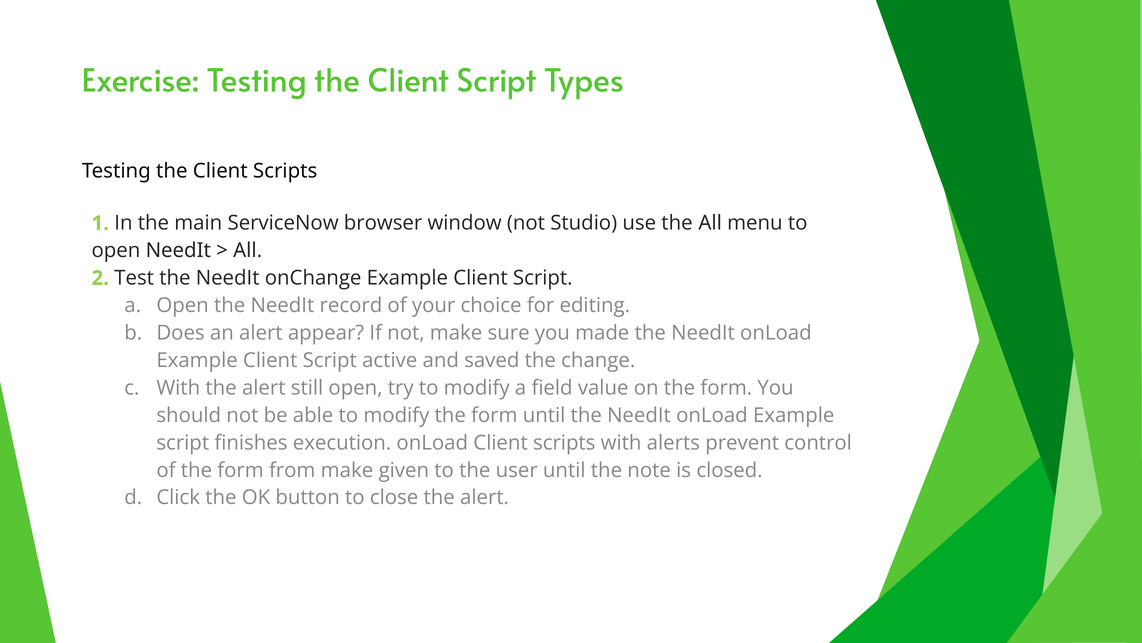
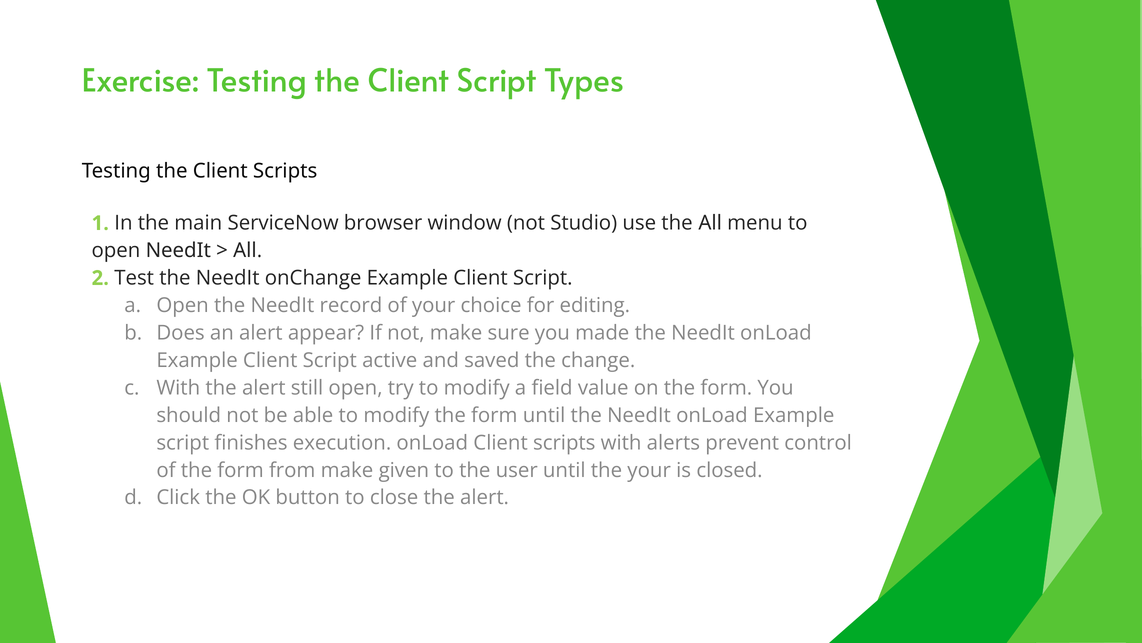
the note: note -> your
